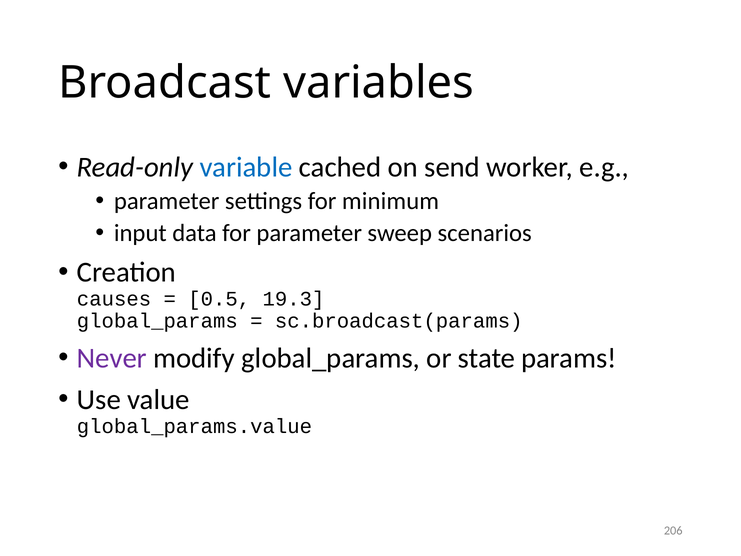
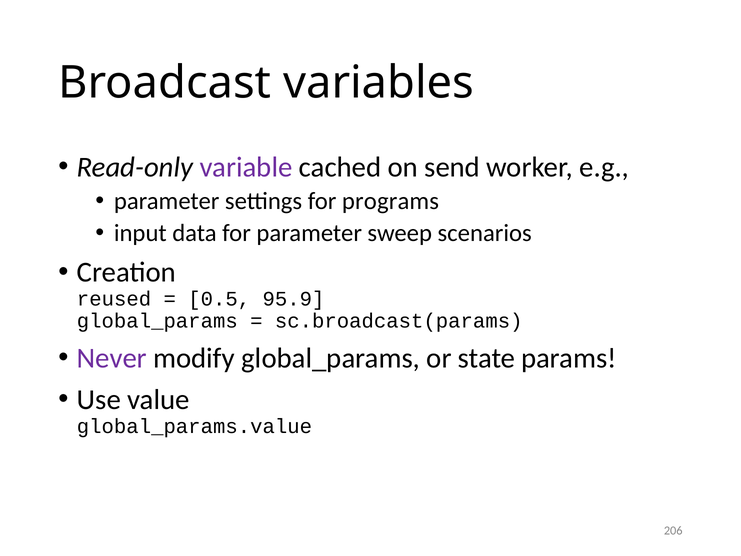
variable colour: blue -> purple
minimum: minimum -> programs
causes: causes -> reused
19.3: 19.3 -> 95.9
